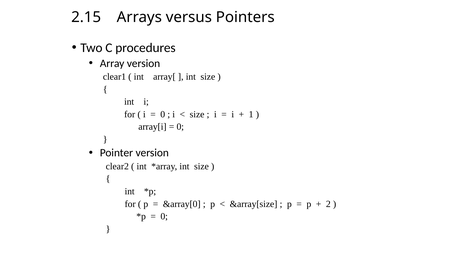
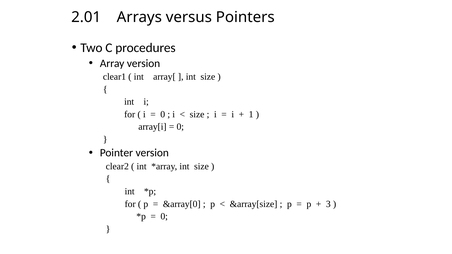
2.15: 2.15 -> 2.01
2: 2 -> 3
